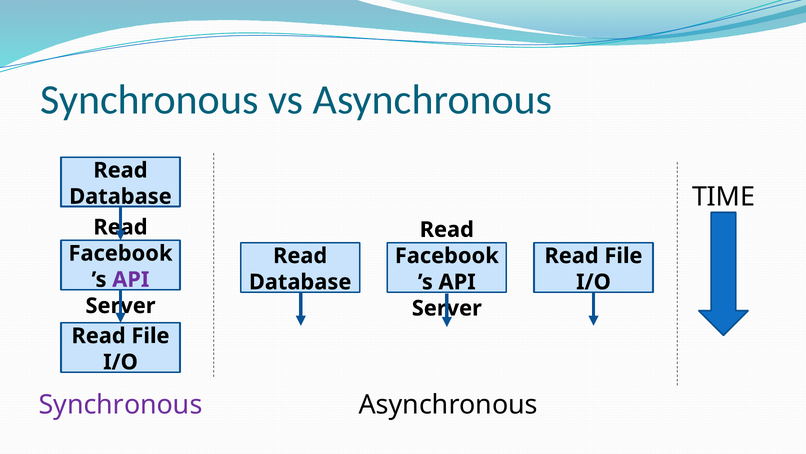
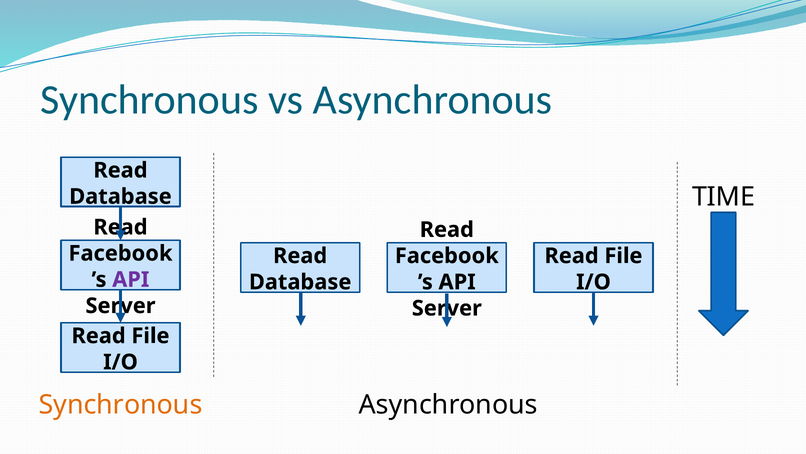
Synchronous at (121, 405) colour: purple -> orange
